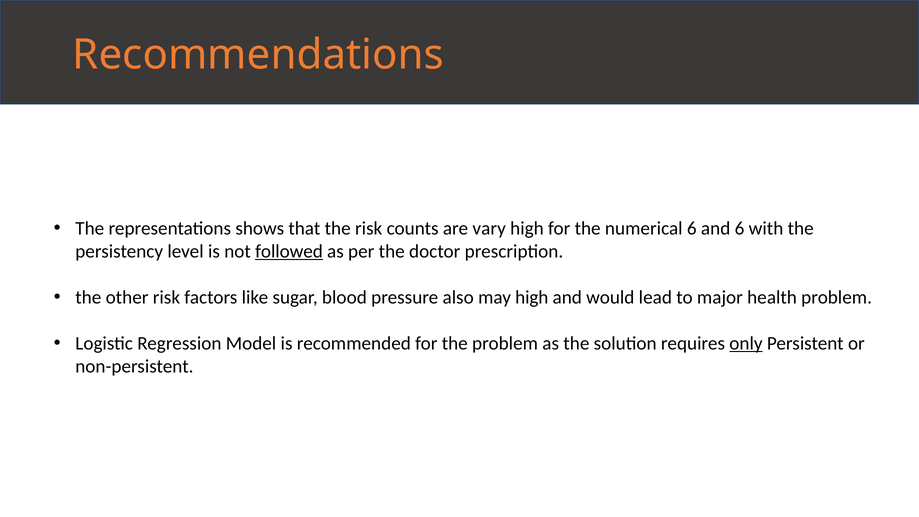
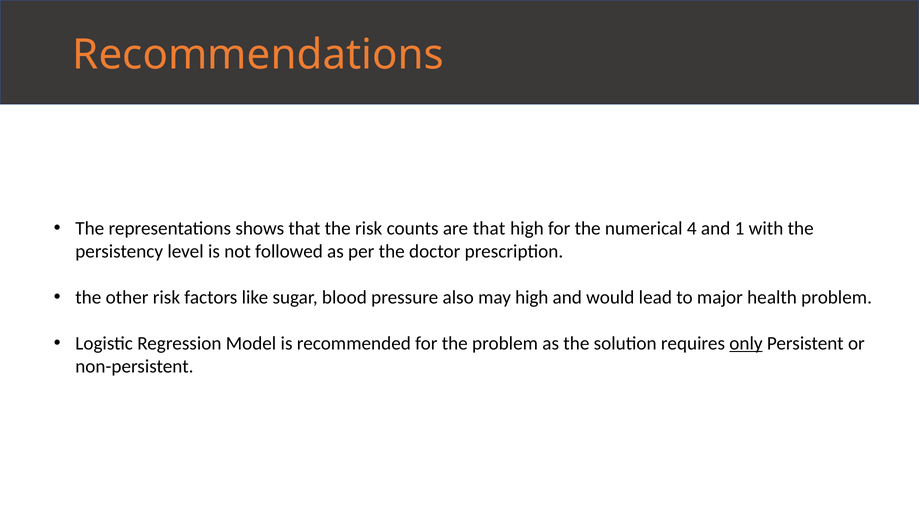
are vary: vary -> that
numerical 6: 6 -> 4
and 6: 6 -> 1
followed underline: present -> none
